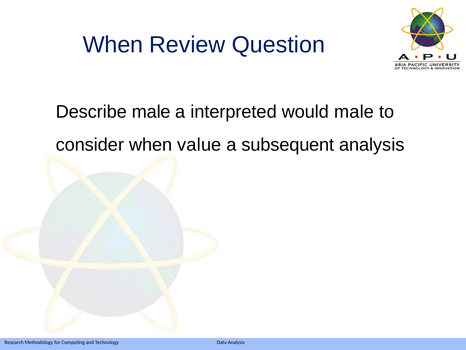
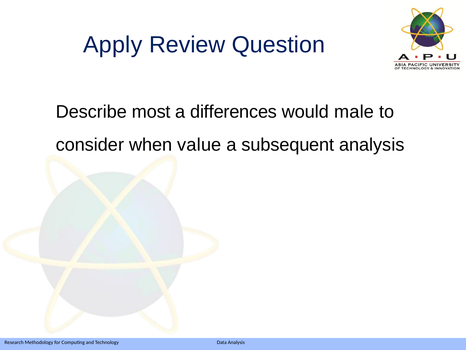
When at (113, 45): When -> Apply
Describe male: male -> most
interpreted: interpreted -> differences
